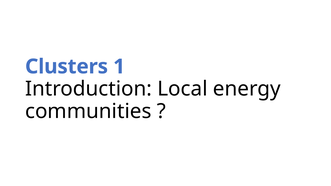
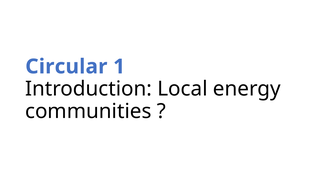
Clusters: Clusters -> Circular
